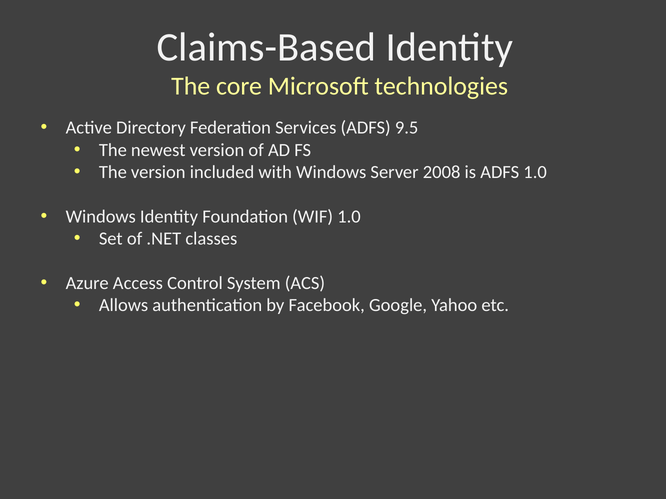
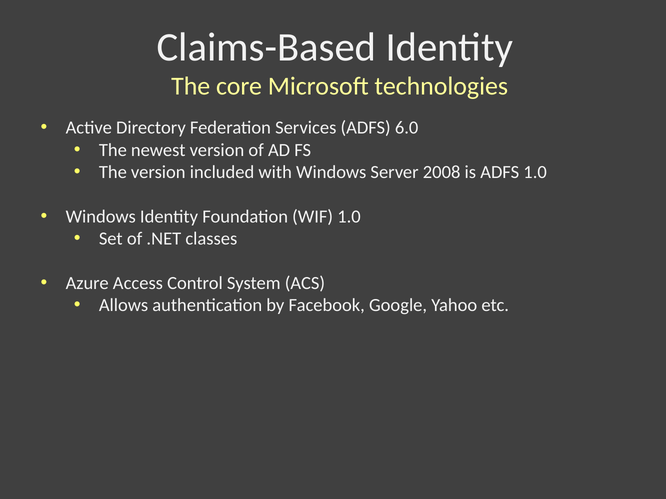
9.5: 9.5 -> 6.0
